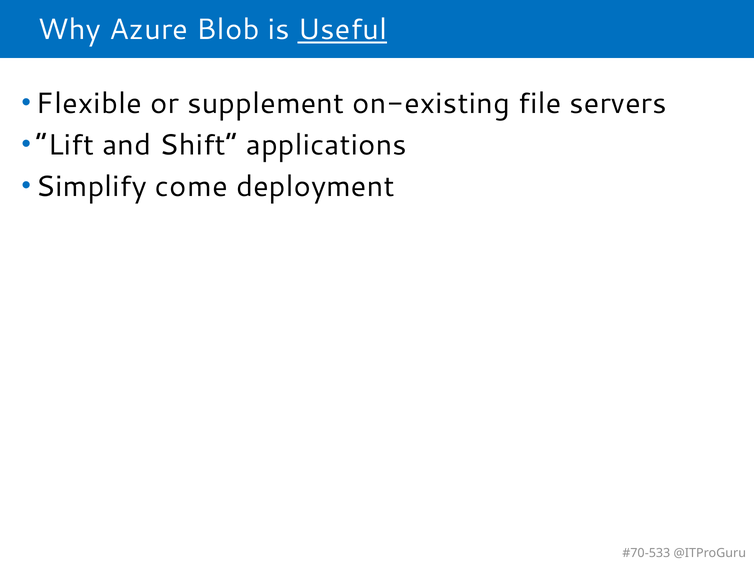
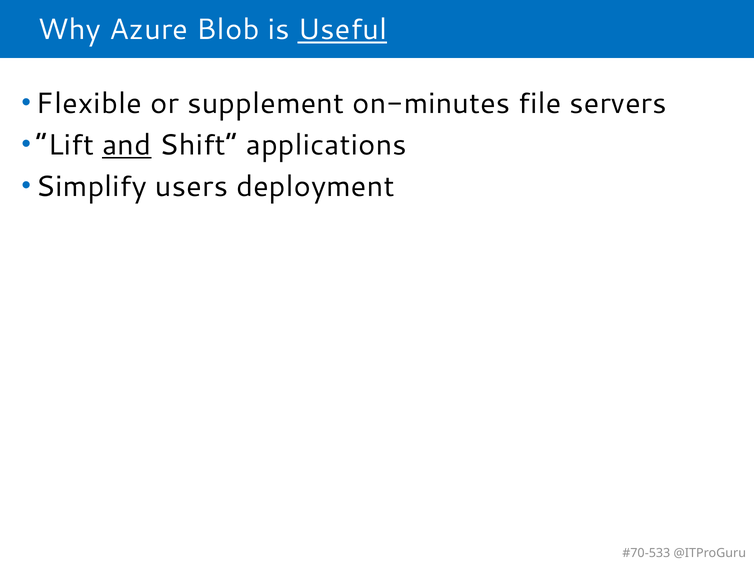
on-existing: on-existing -> on-minutes
and underline: none -> present
come: come -> users
